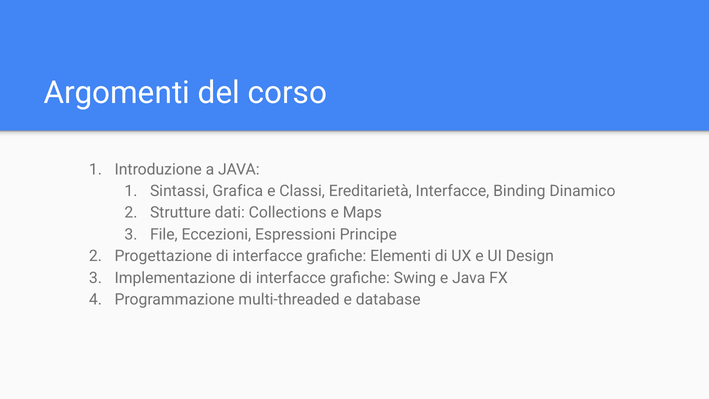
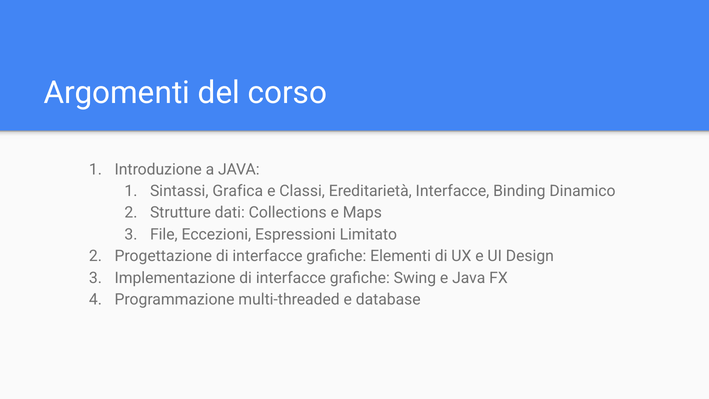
Principe: Principe -> Limitato
